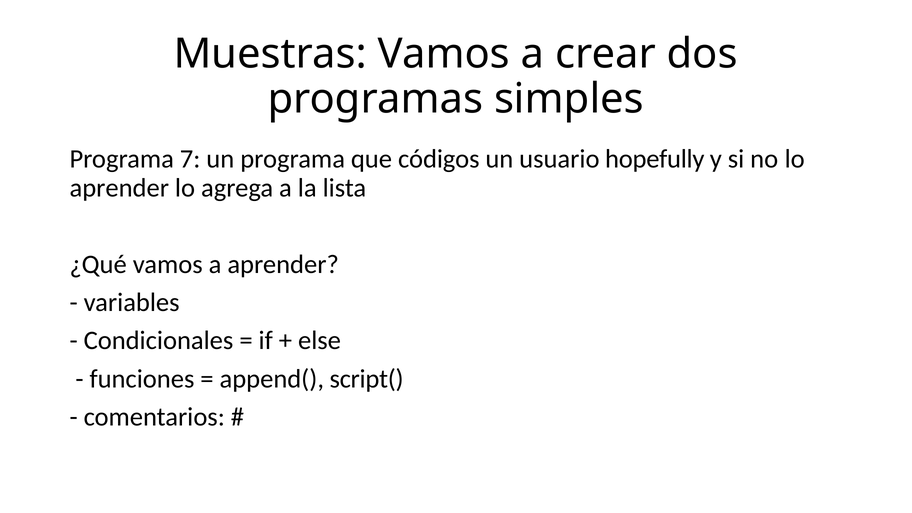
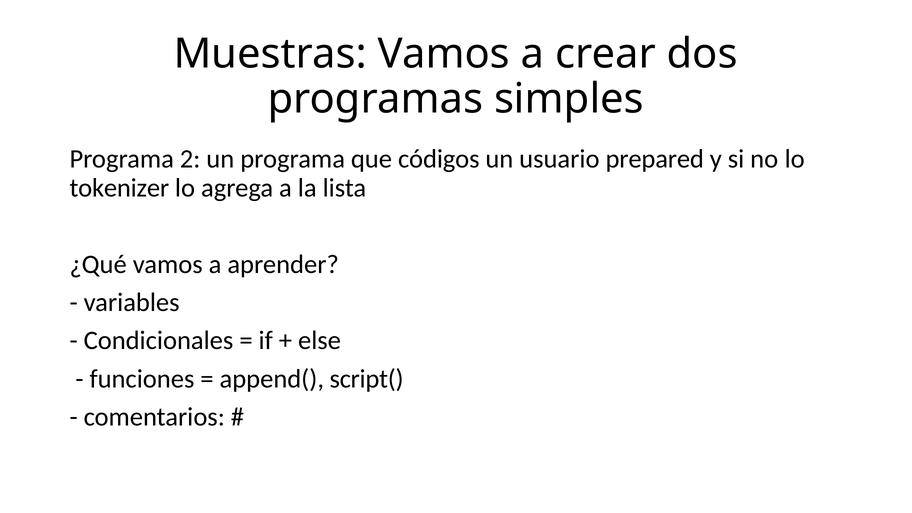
7: 7 -> 2
hopefully: hopefully -> prepared
aprender at (119, 188): aprender -> tokenizer
